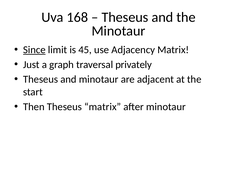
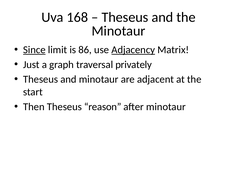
45: 45 -> 86
Adjacency underline: none -> present
Theseus matrix: matrix -> reason
